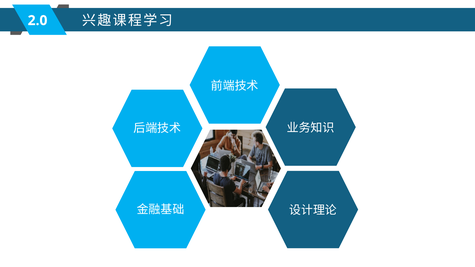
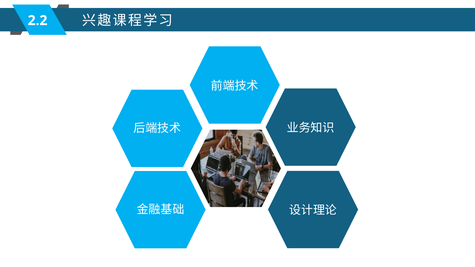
2.0: 2.0 -> 2.2
